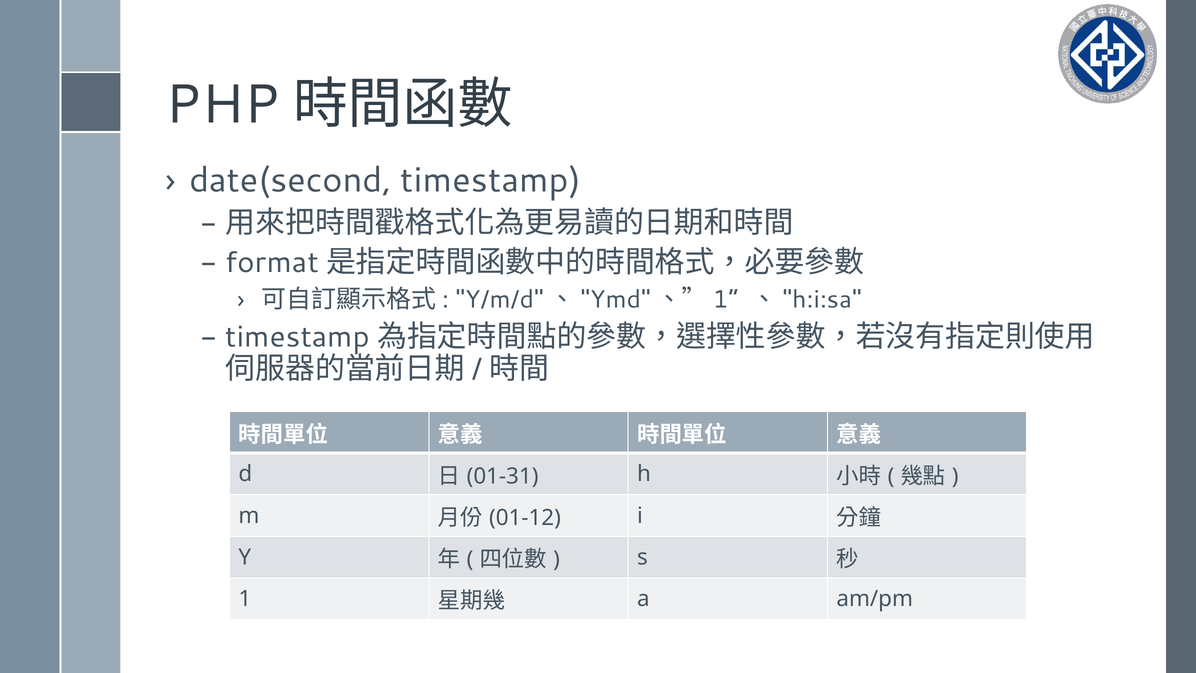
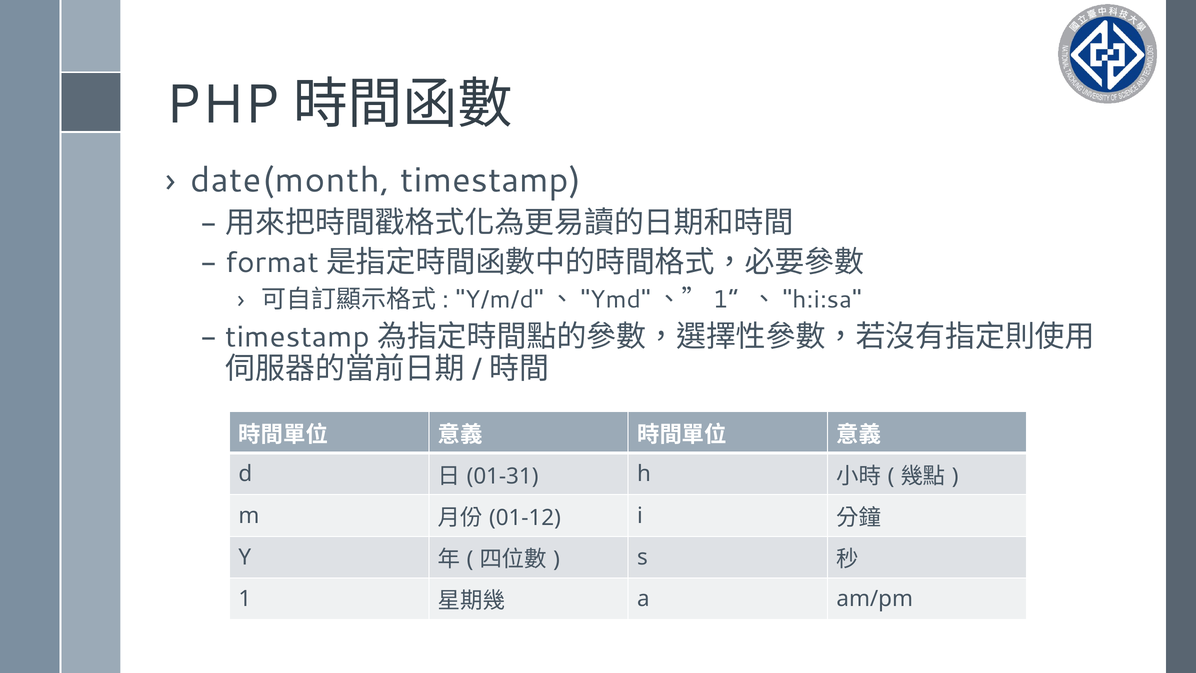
date(second: date(second -> date(month
